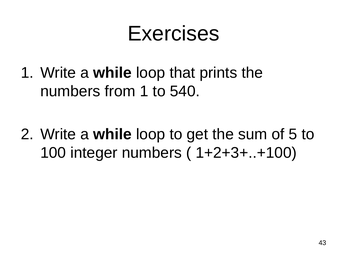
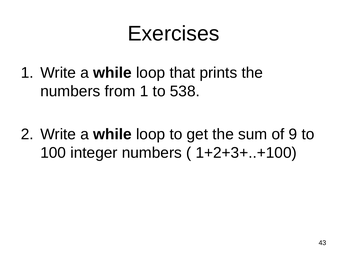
540: 540 -> 538
5: 5 -> 9
